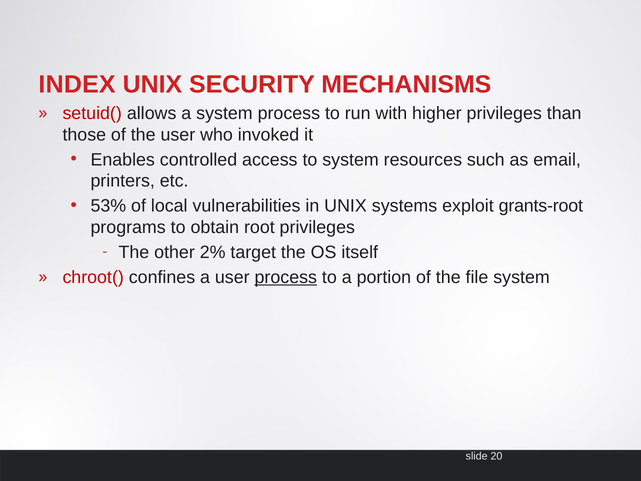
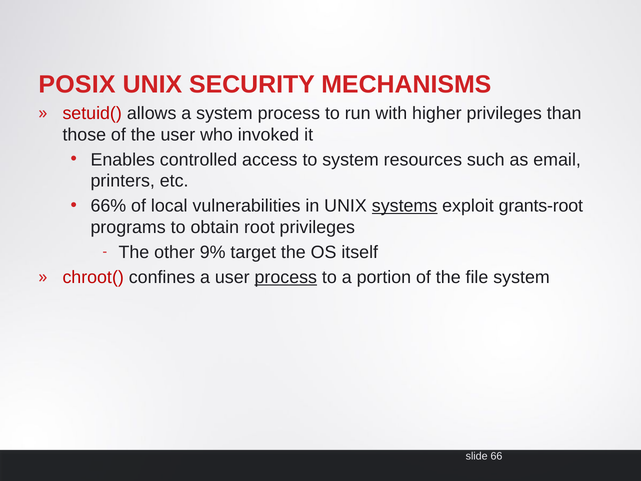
INDEX: INDEX -> POSIX
53%: 53% -> 66%
systems underline: none -> present
2%: 2% -> 9%
20: 20 -> 66
